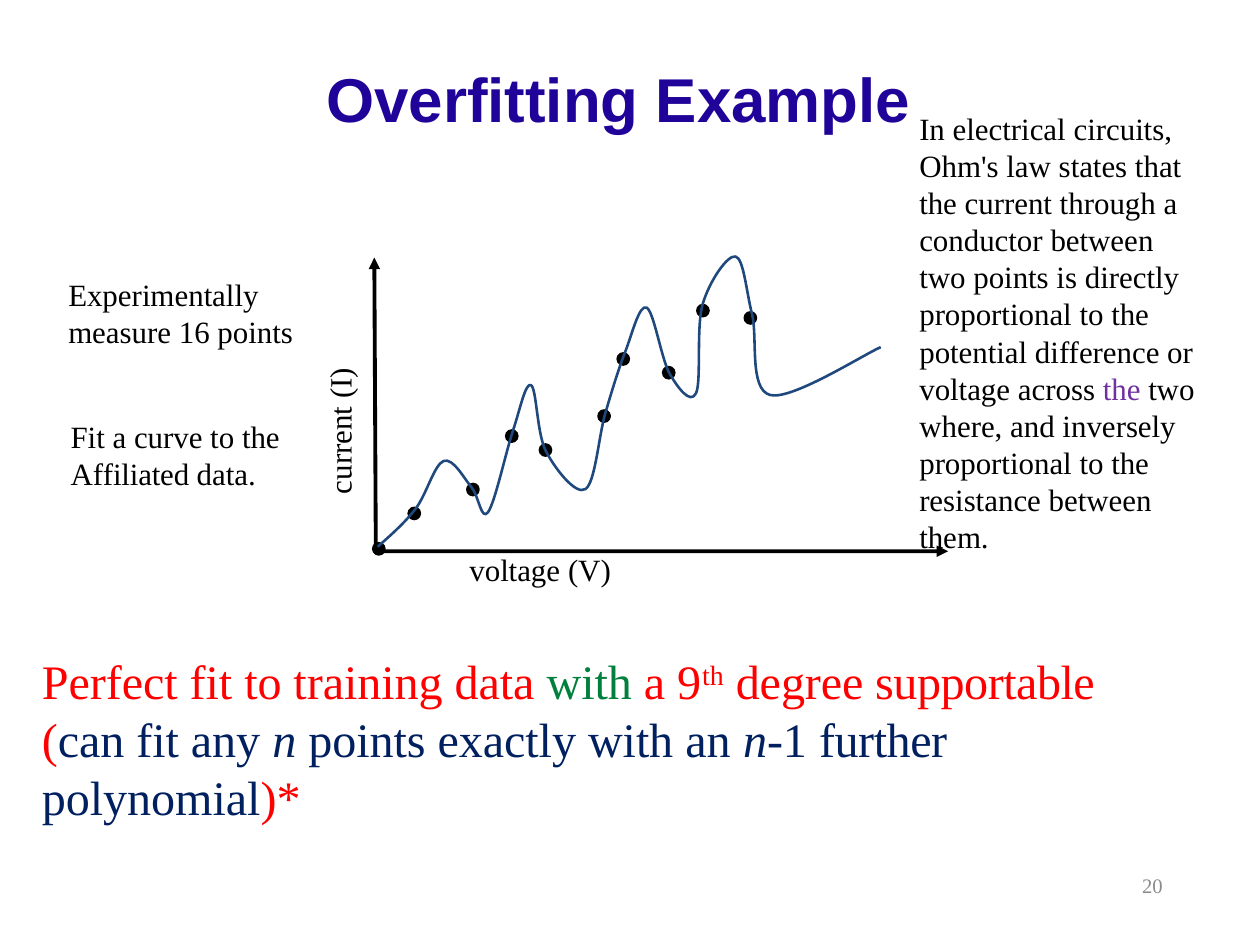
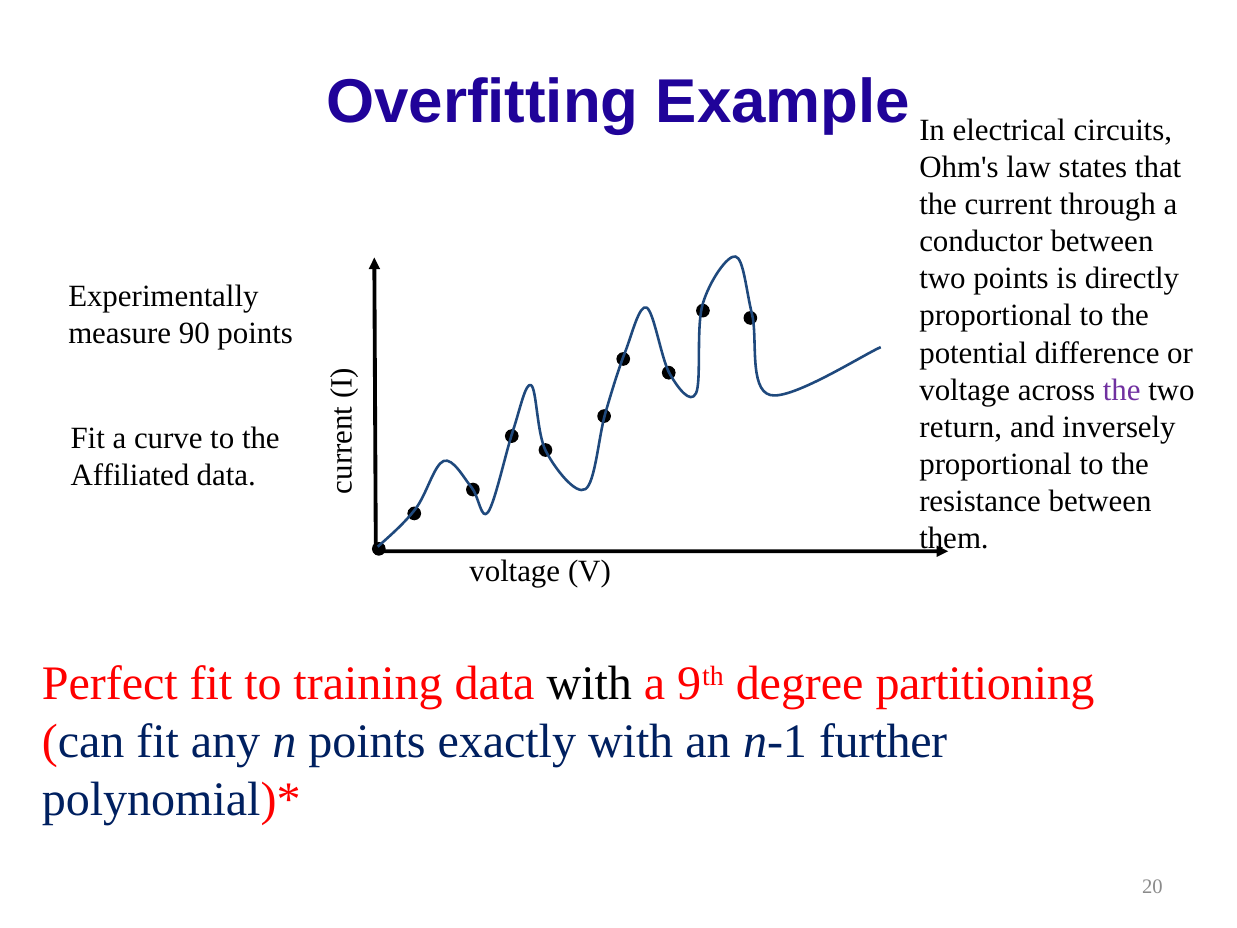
16: 16 -> 90
where: where -> return
with at (589, 684) colour: green -> black
supportable: supportable -> partitioning
